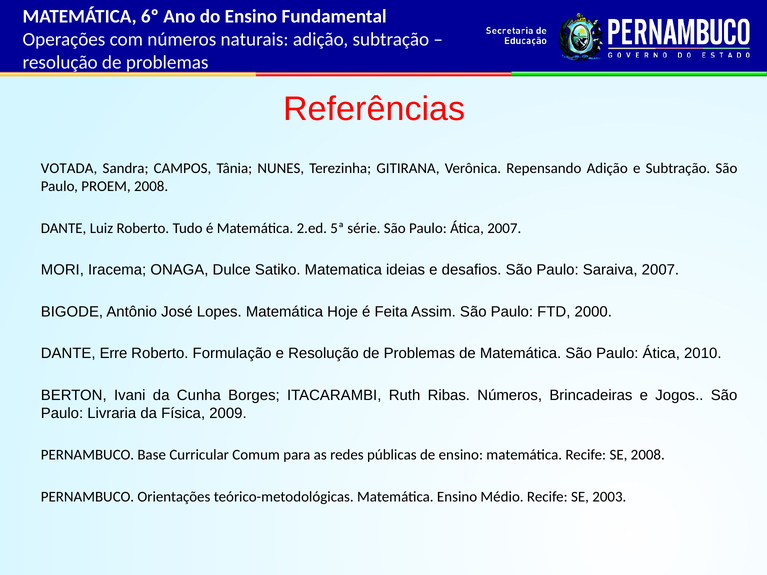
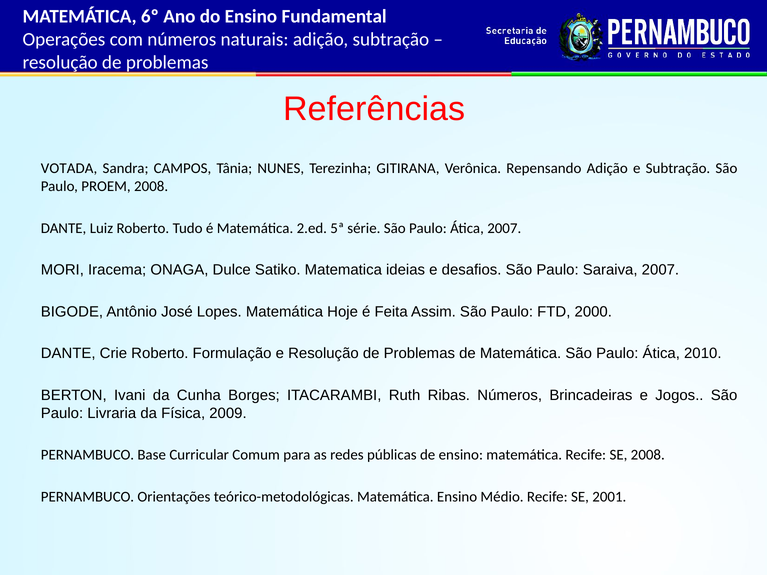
Erre: Erre -> Crie
2003: 2003 -> 2001
